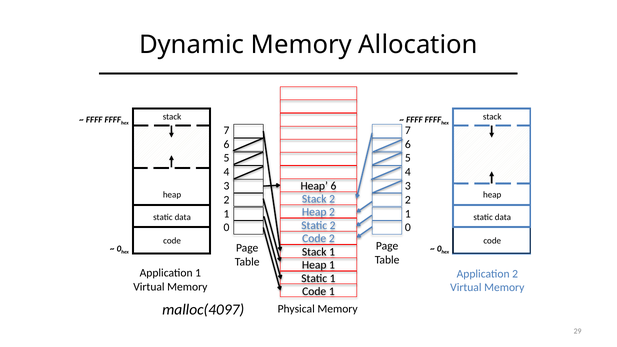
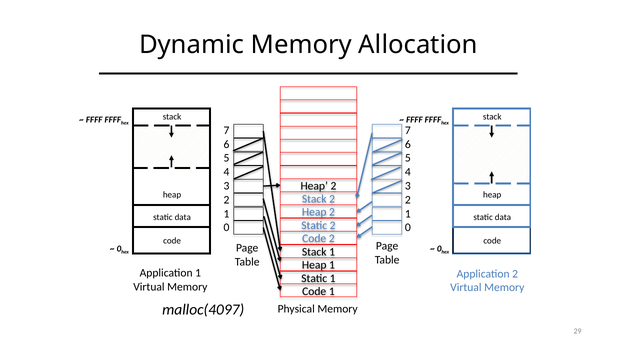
6 at (333, 186): 6 -> 2
